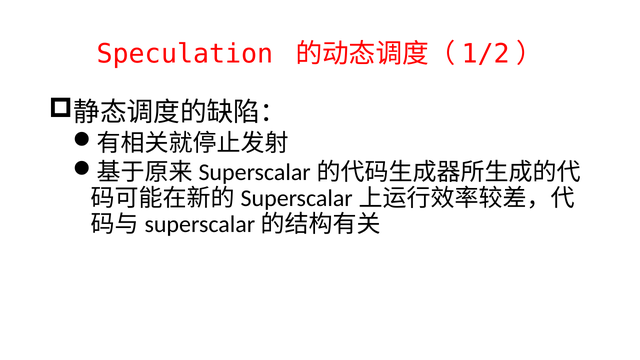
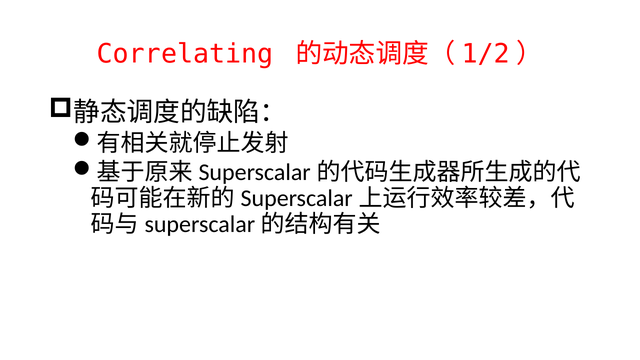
Speculation: Speculation -> Correlating
